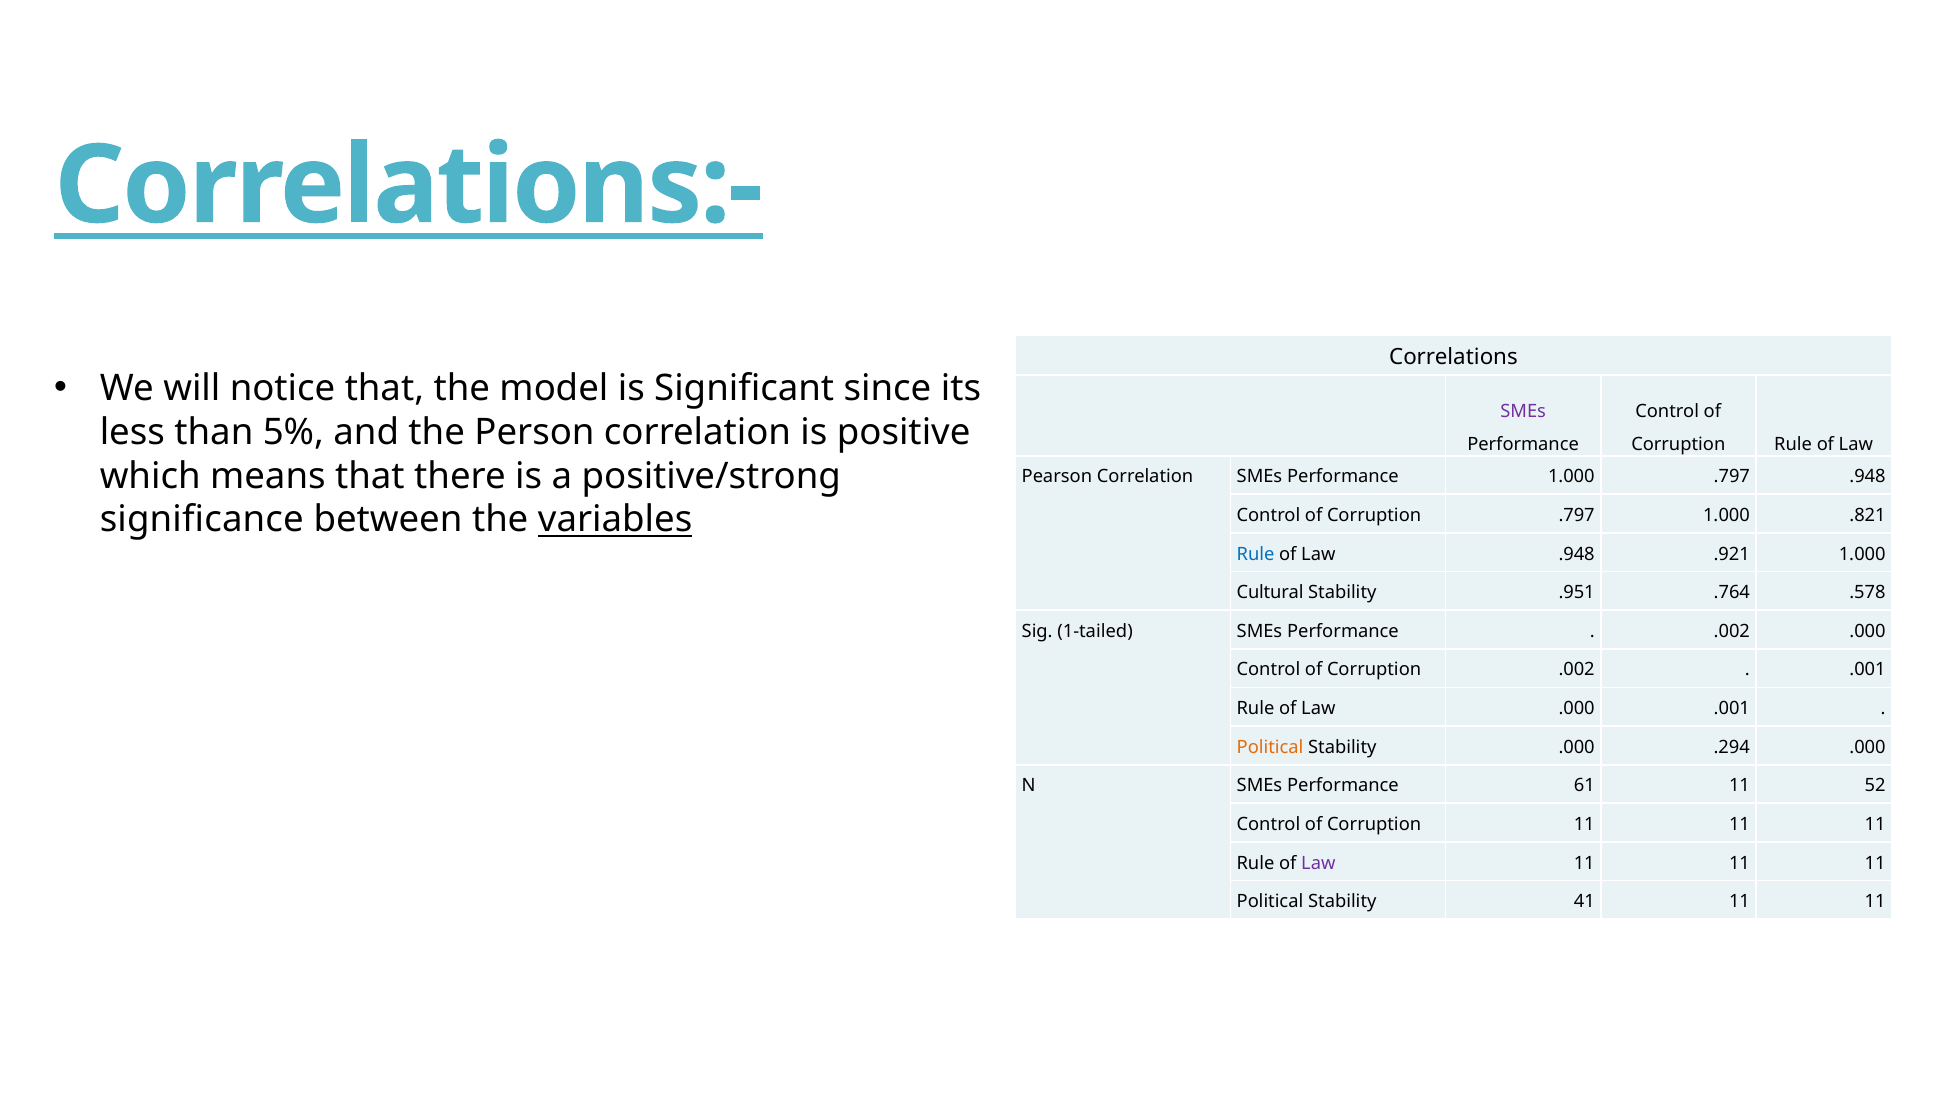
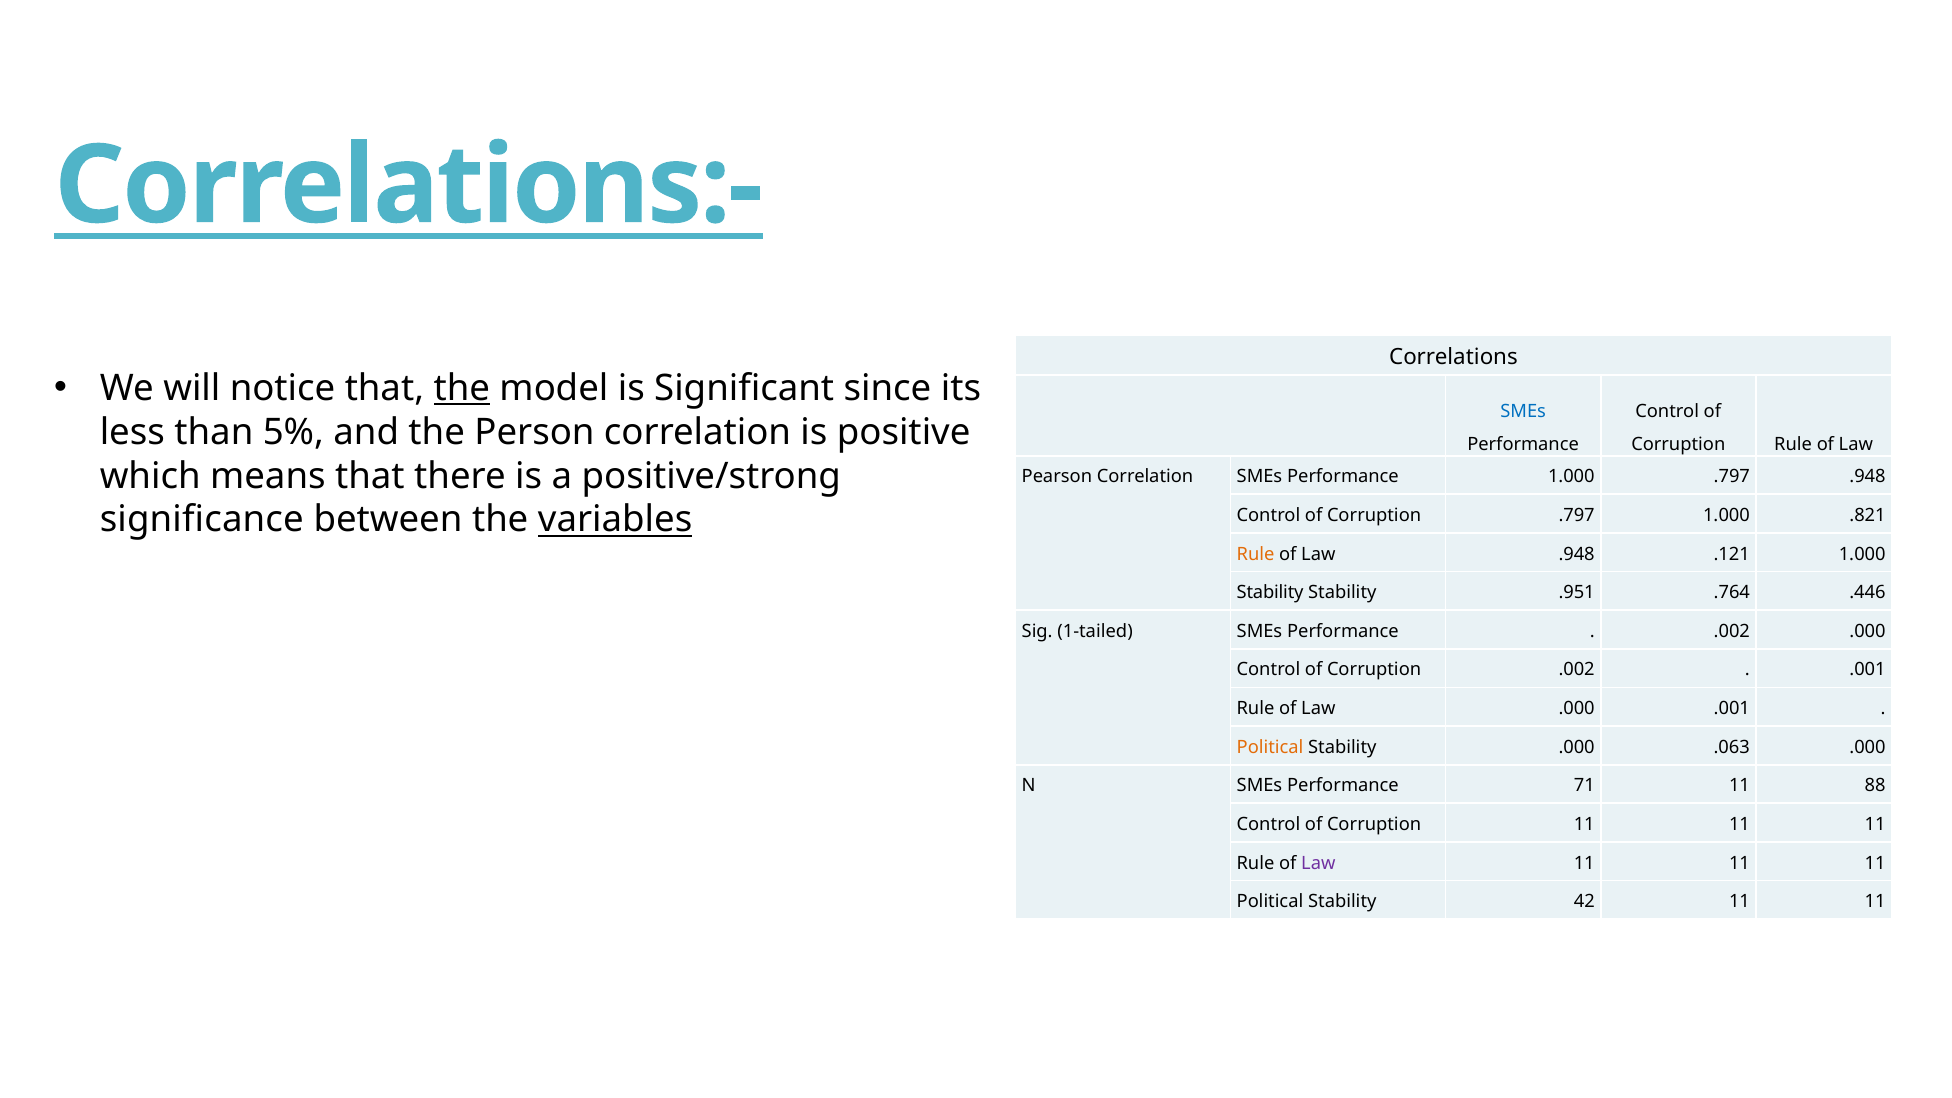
the at (462, 388) underline: none -> present
SMEs at (1523, 412) colour: purple -> blue
Rule at (1256, 554) colour: blue -> orange
.921: .921 -> .121
Cultural at (1270, 593): Cultural -> Stability
.578: .578 -> .446
.294: .294 -> .063
61: 61 -> 71
52: 52 -> 88
41: 41 -> 42
